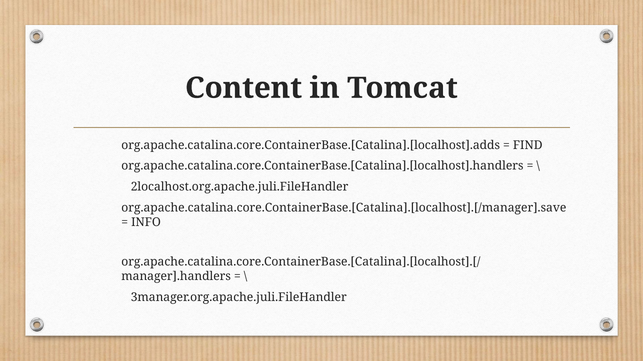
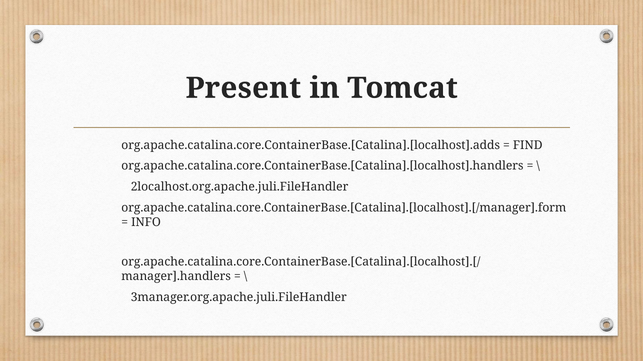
Content: Content -> Present
org.apache.catalina.core.ContainerBase.[Catalina].[localhost].[/manager].save: org.apache.catalina.core.ContainerBase.[Catalina].[localhost].[/manager].save -> org.apache.catalina.core.ContainerBase.[Catalina].[localhost].[/manager].form
